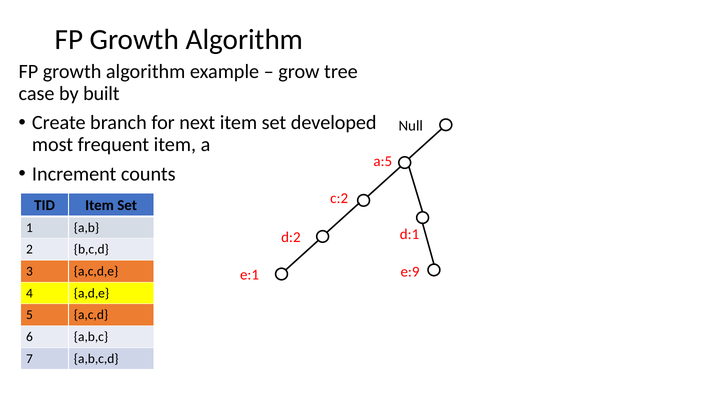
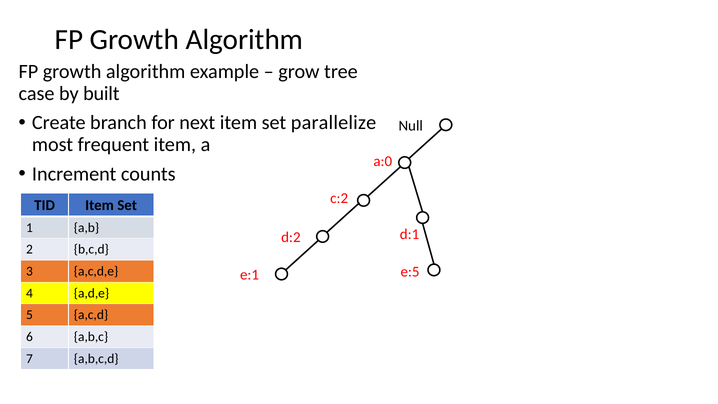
developed: developed -> parallelize
a:5: a:5 -> a:0
e:9: e:9 -> e:5
